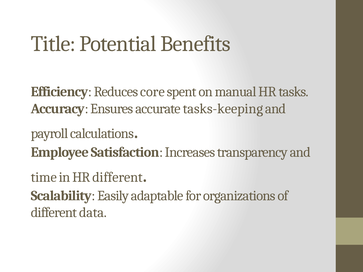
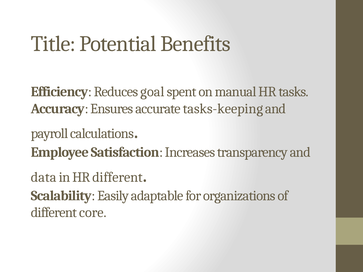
core: core -> goal
time: time -> data
data: data -> core
